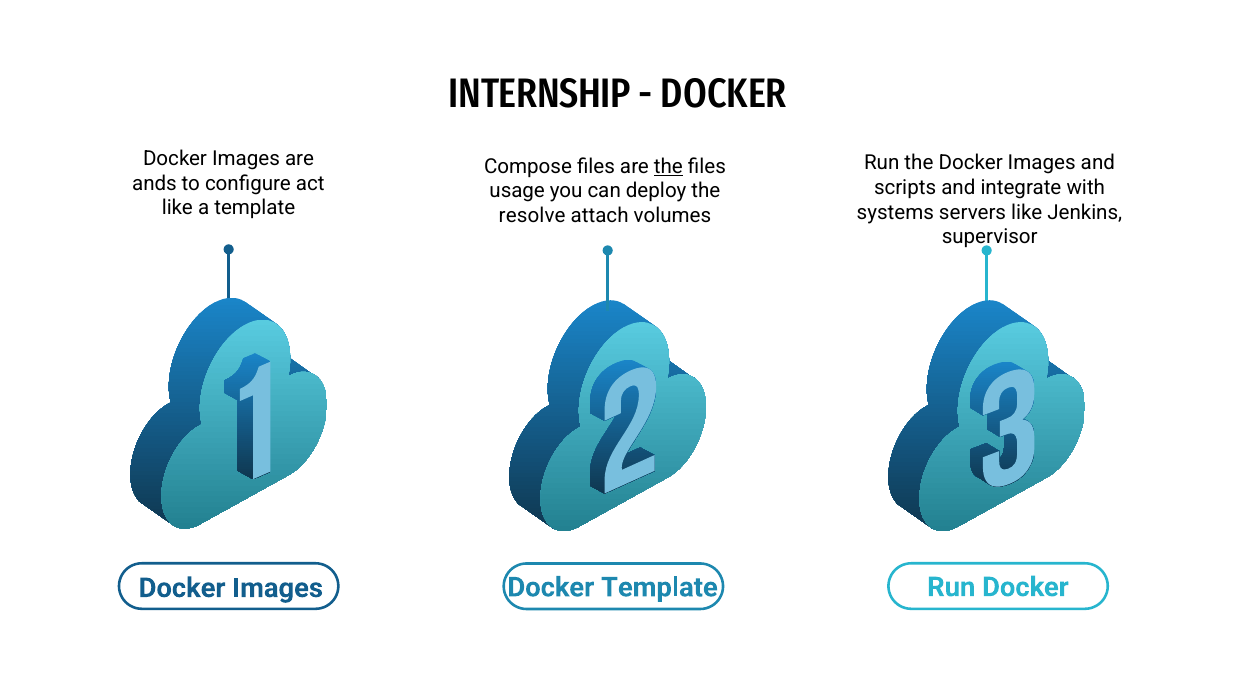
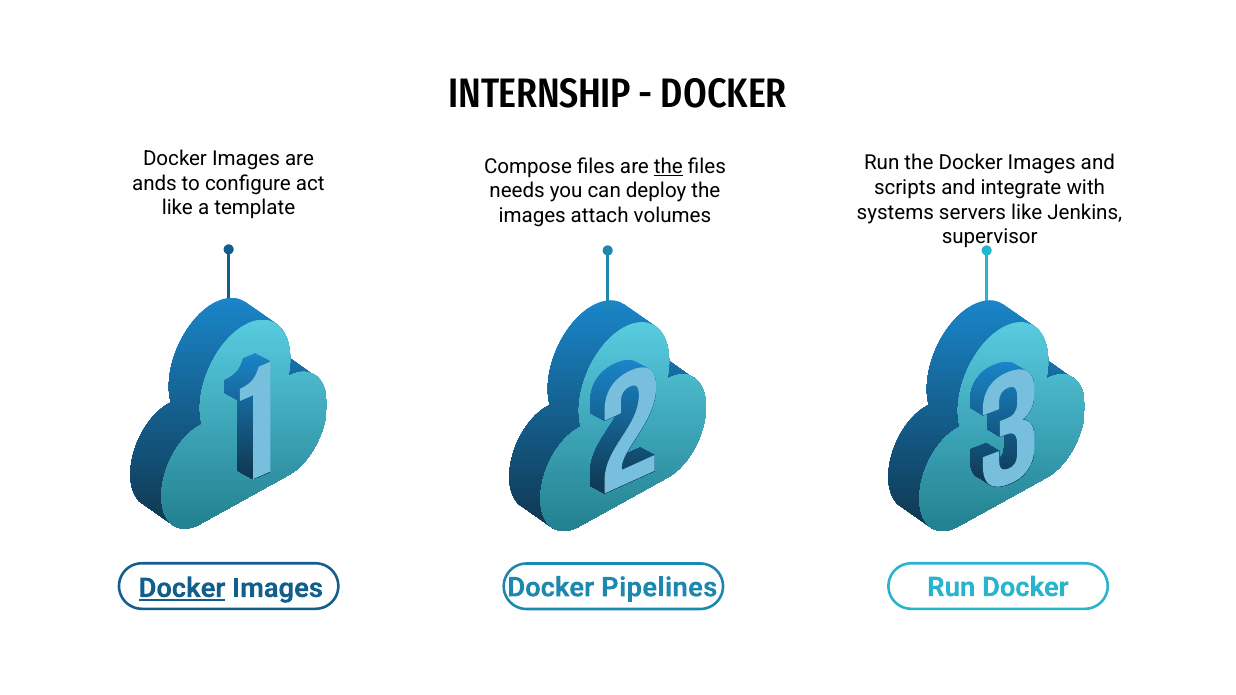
usage: usage -> needs
resolve at (532, 216): resolve -> images
Docker Template: Template -> Pipelines
Docker at (182, 588) underline: none -> present
